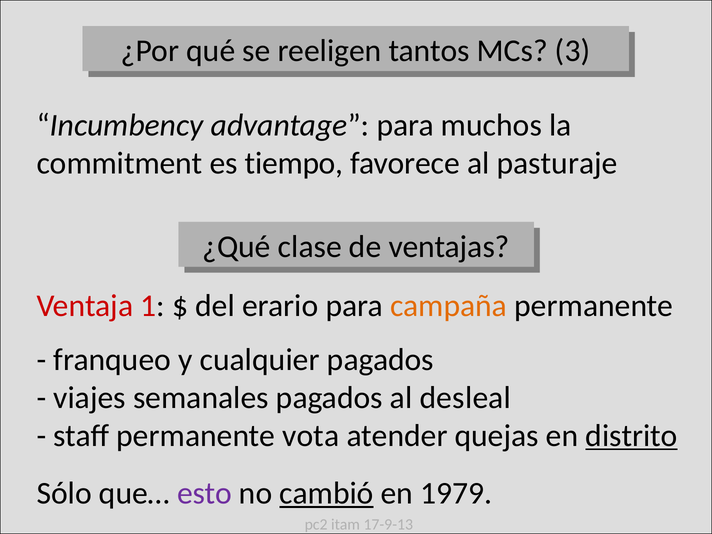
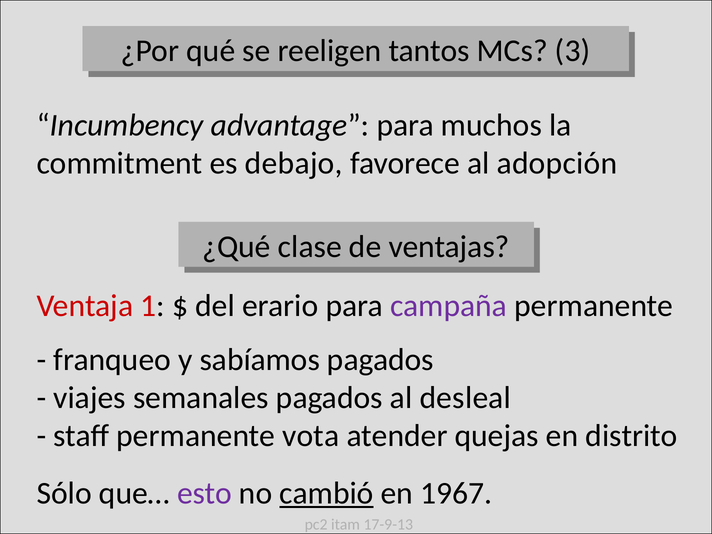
tiempo: tiempo -> debajo
pasturaje: pasturaje -> adopción
campaña colour: orange -> purple
cualquier: cualquier -> sabíamos
distrito underline: present -> none
1979: 1979 -> 1967
